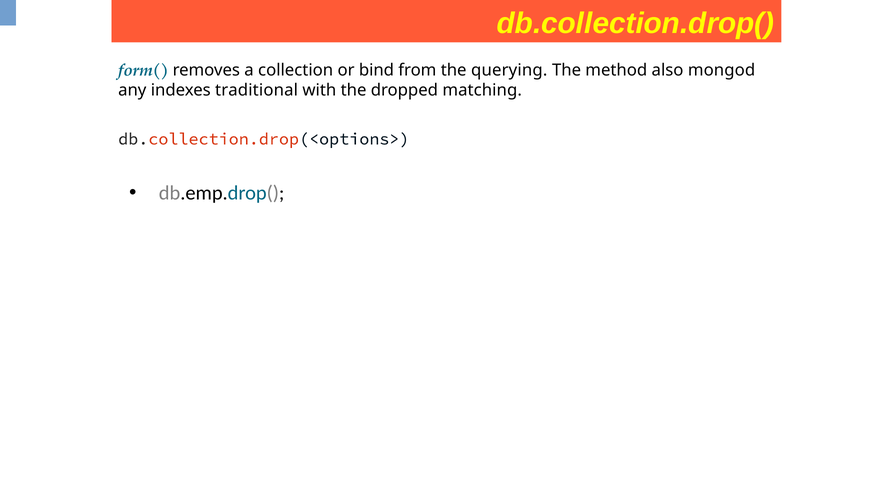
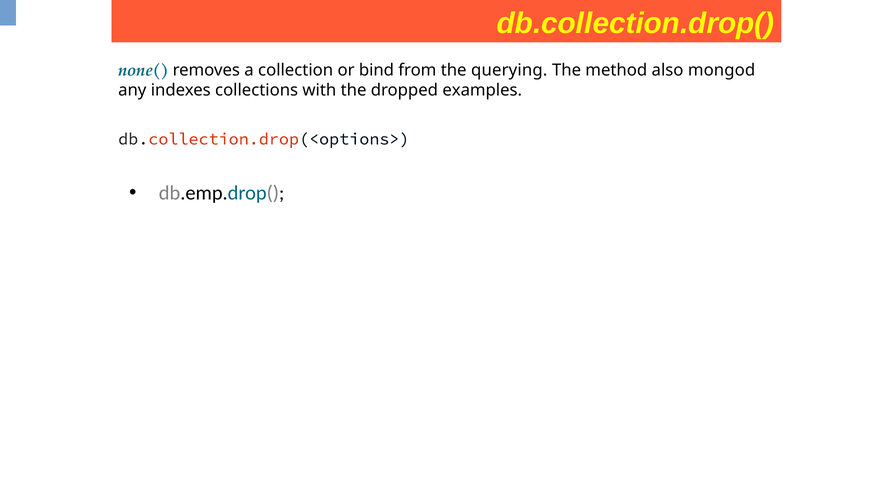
form(: form( -> none(
traditional: traditional -> collections
matching: matching -> examples
